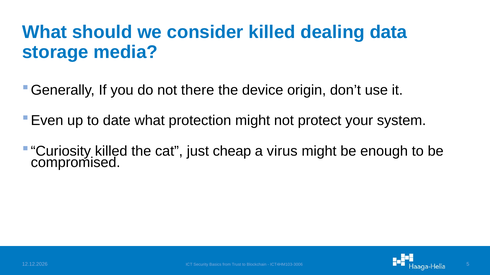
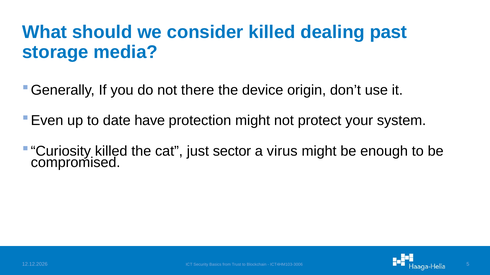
data: data -> past
date what: what -> have
cheap: cheap -> sector
